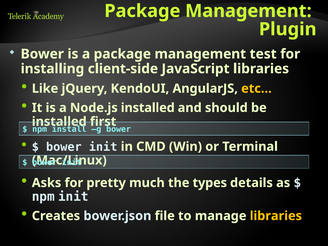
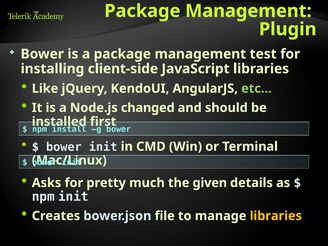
etc… colour: yellow -> light green
Node.js installed: installed -> changed
types: types -> given
